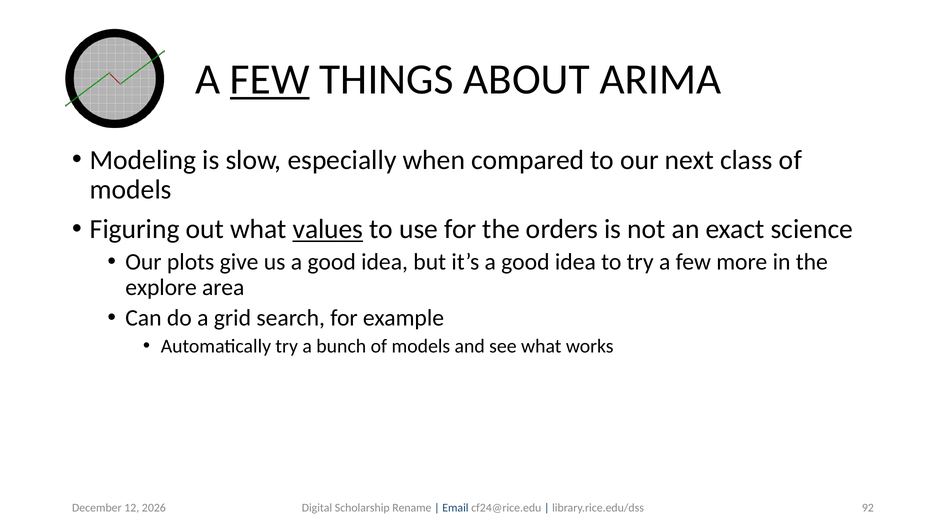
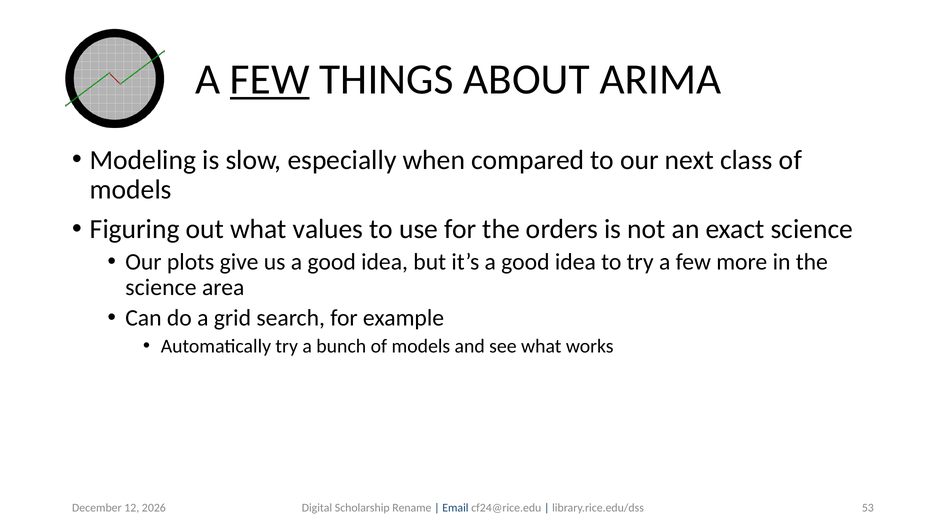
values underline: present -> none
explore at (161, 288): explore -> science
92: 92 -> 53
